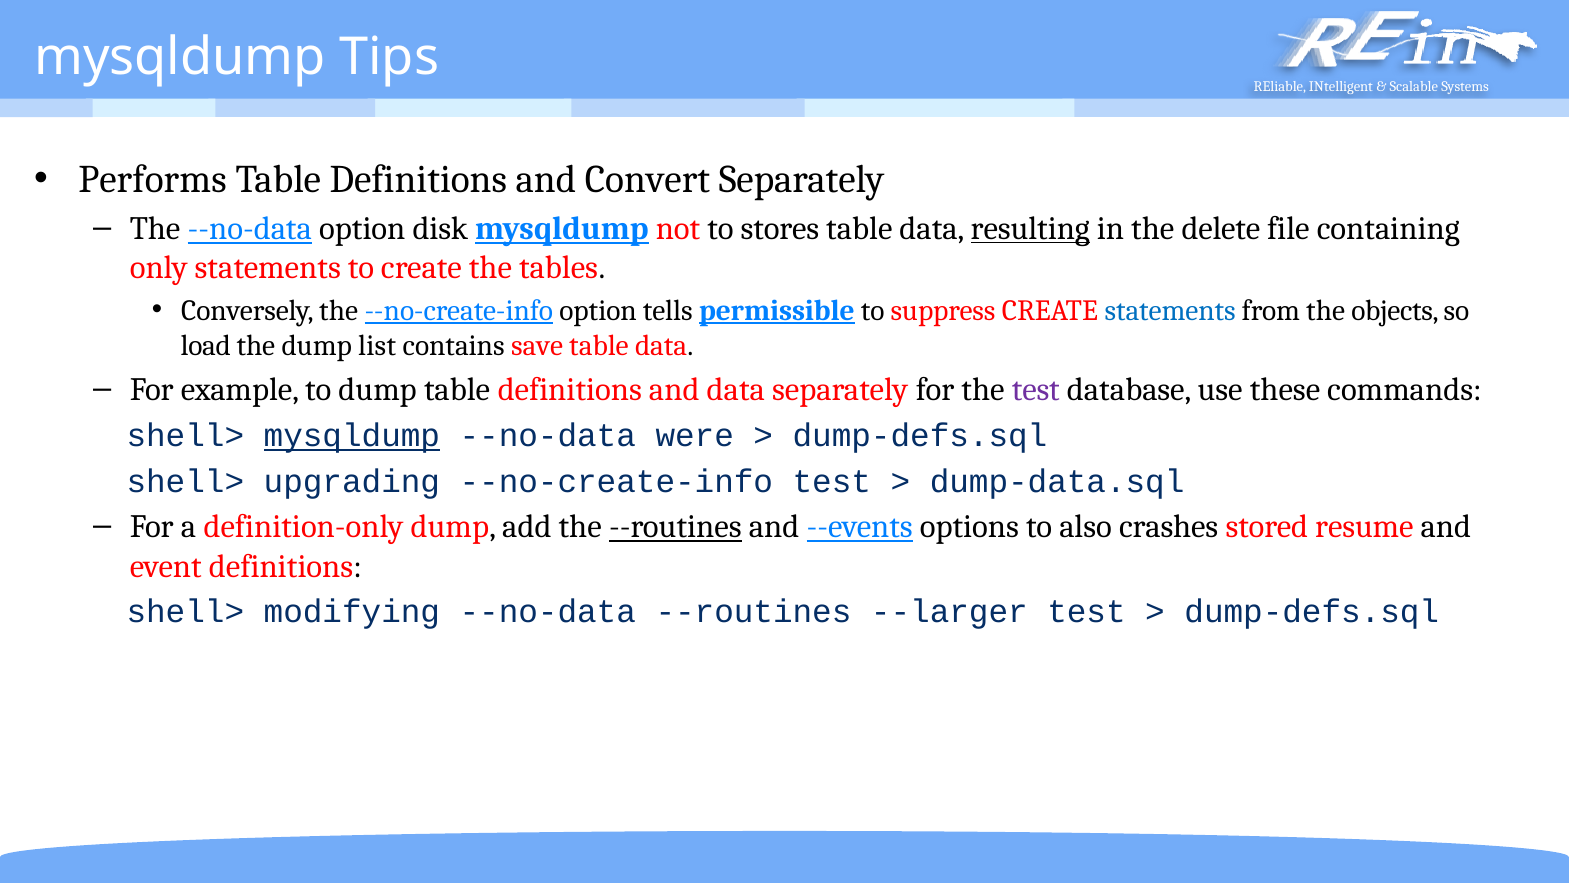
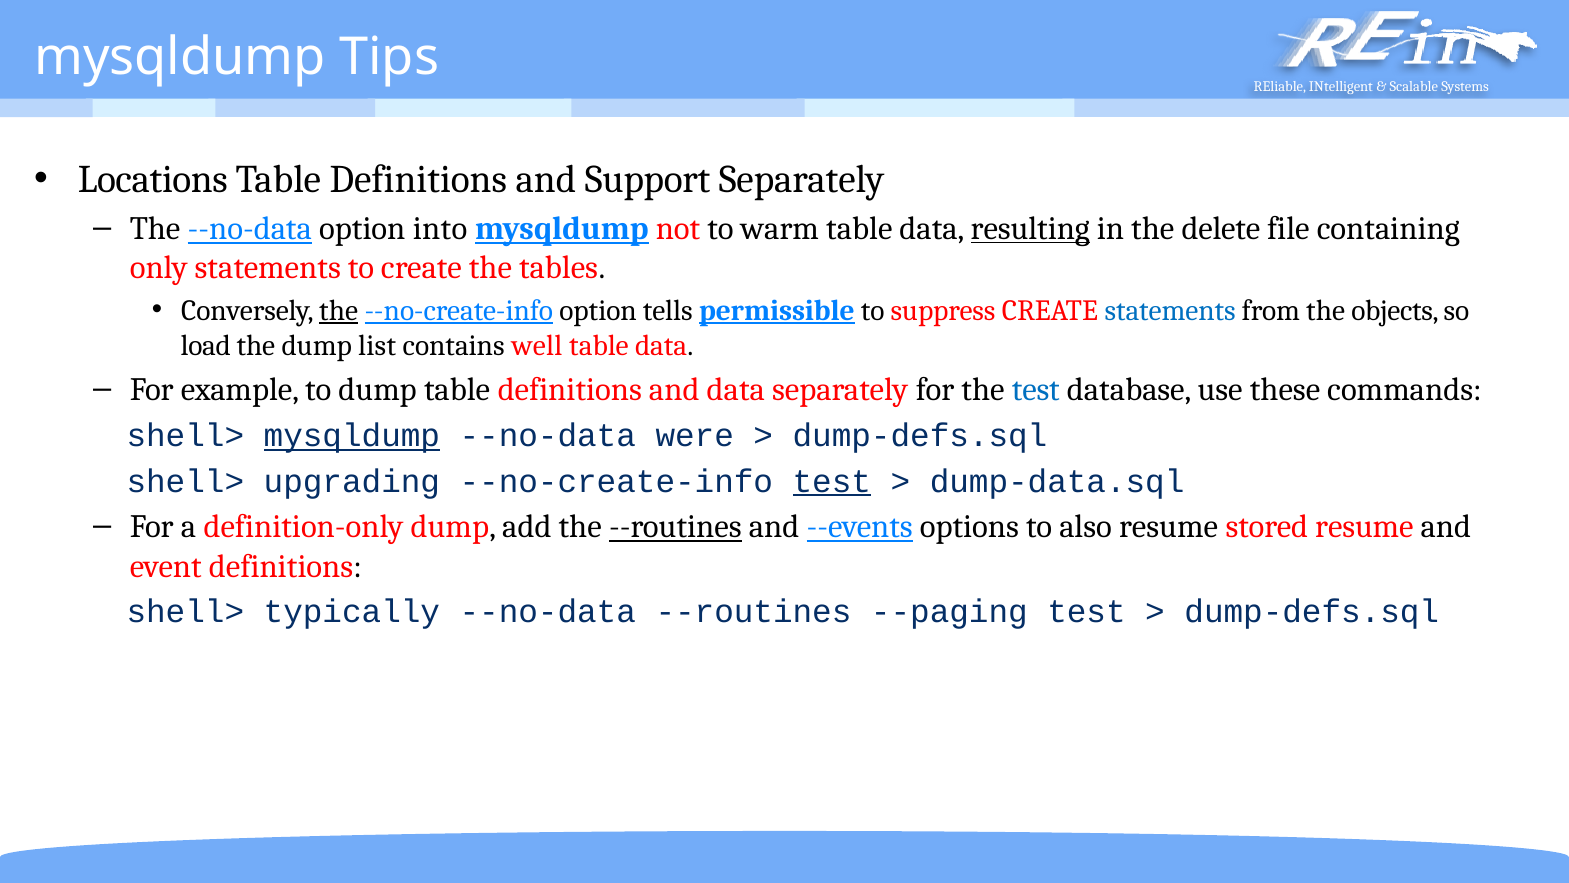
Performs: Performs -> Locations
Convert: Convert -> Support
disk: disk -> into
stores: stores -> warm
the at (339, 310) underline: none -> present
save: save -> well
test at (1036, 389) colour: purple -> blue
test at (832, 481) underline: none -> present
also crashes: crashes -> resume
modifying: modifying -> typically
--larger: --larger -> --paging
